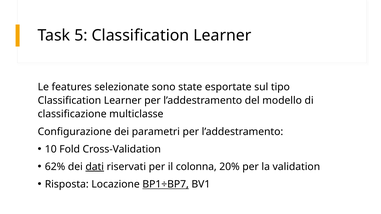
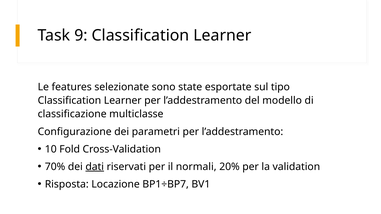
5: 5 -> 9
62%: 62% -> 70%
colonna: colonna -> normali
BP1÷BP7 underline: present -> none
